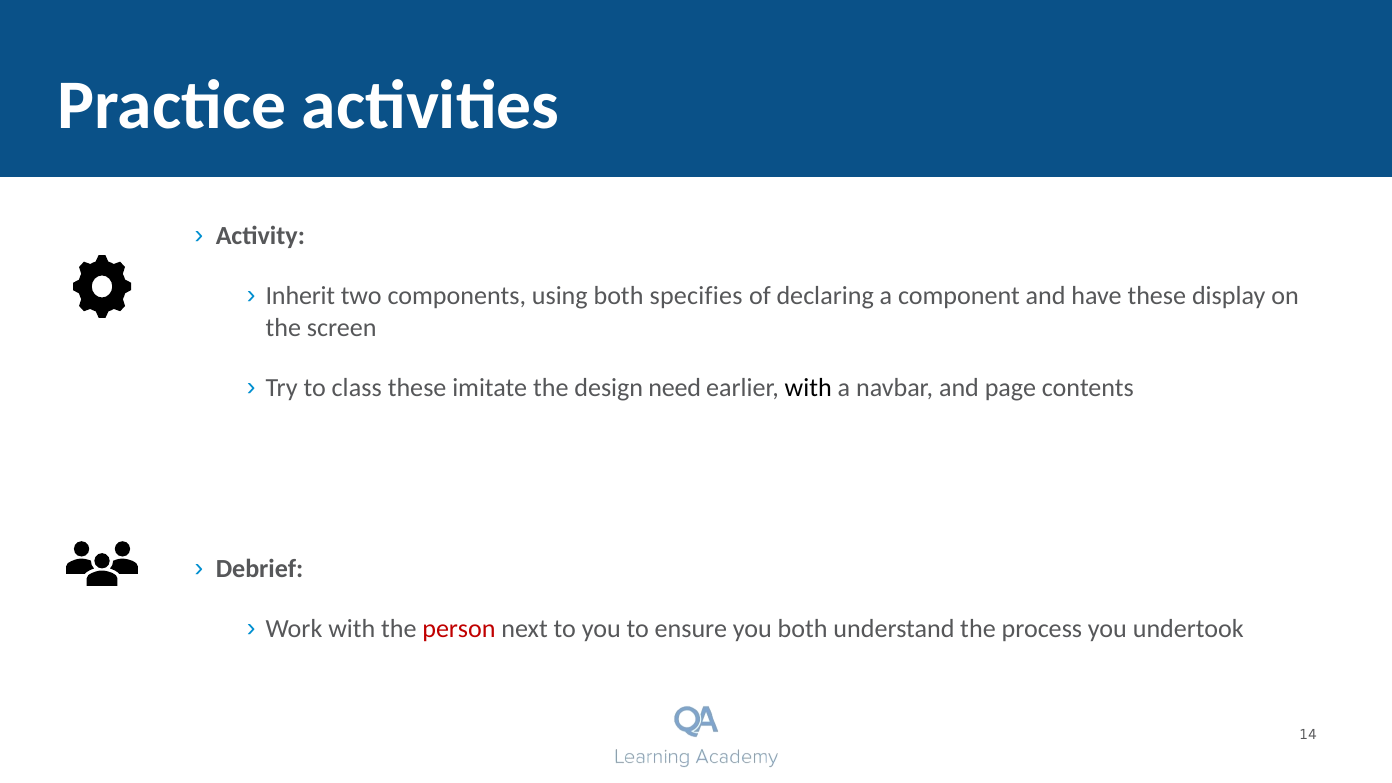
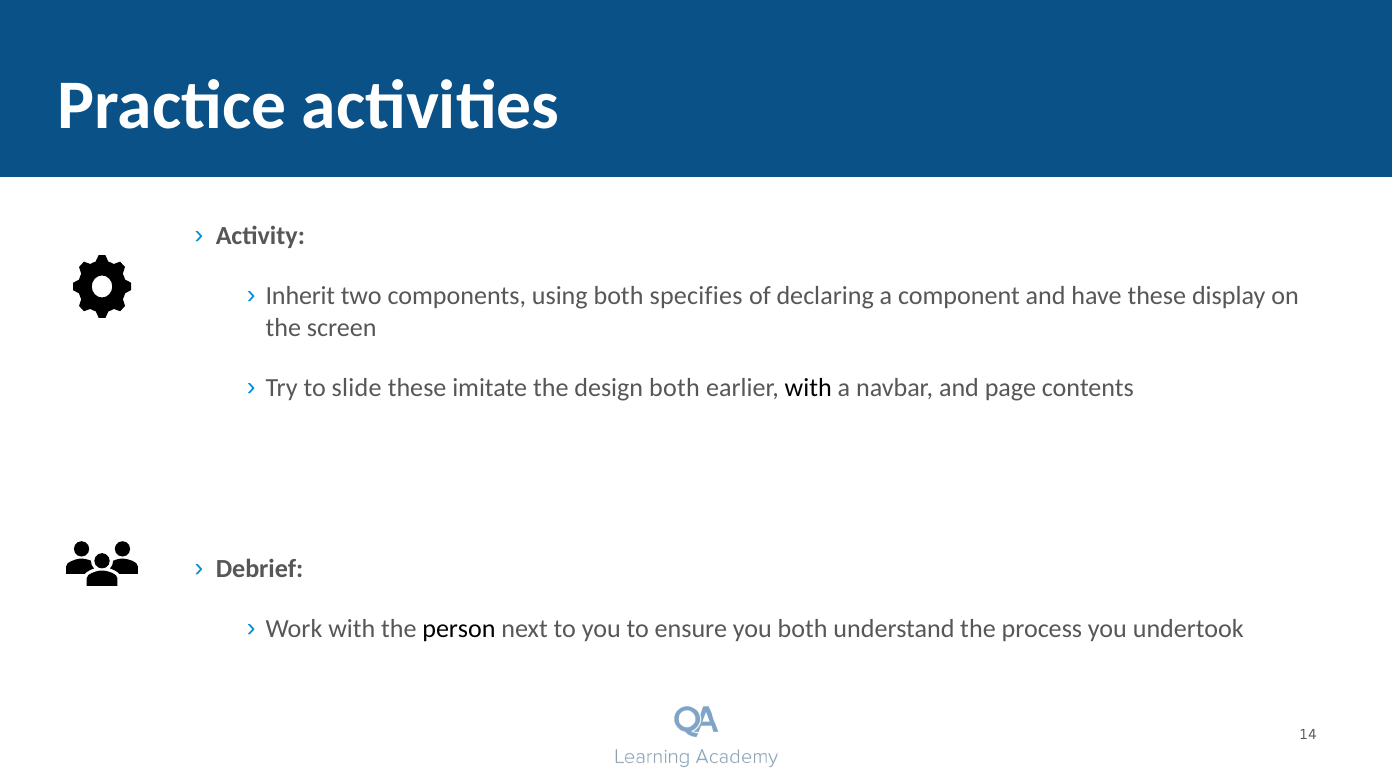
class: class -> slide
design need: need -> both
person colour: red -> black
